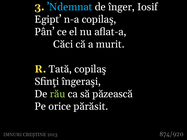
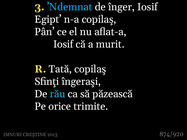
Căci at (63, 44): Căci -> Iosif
rău colour: light green -> light blue
părăsit: părăsit -> trimite
